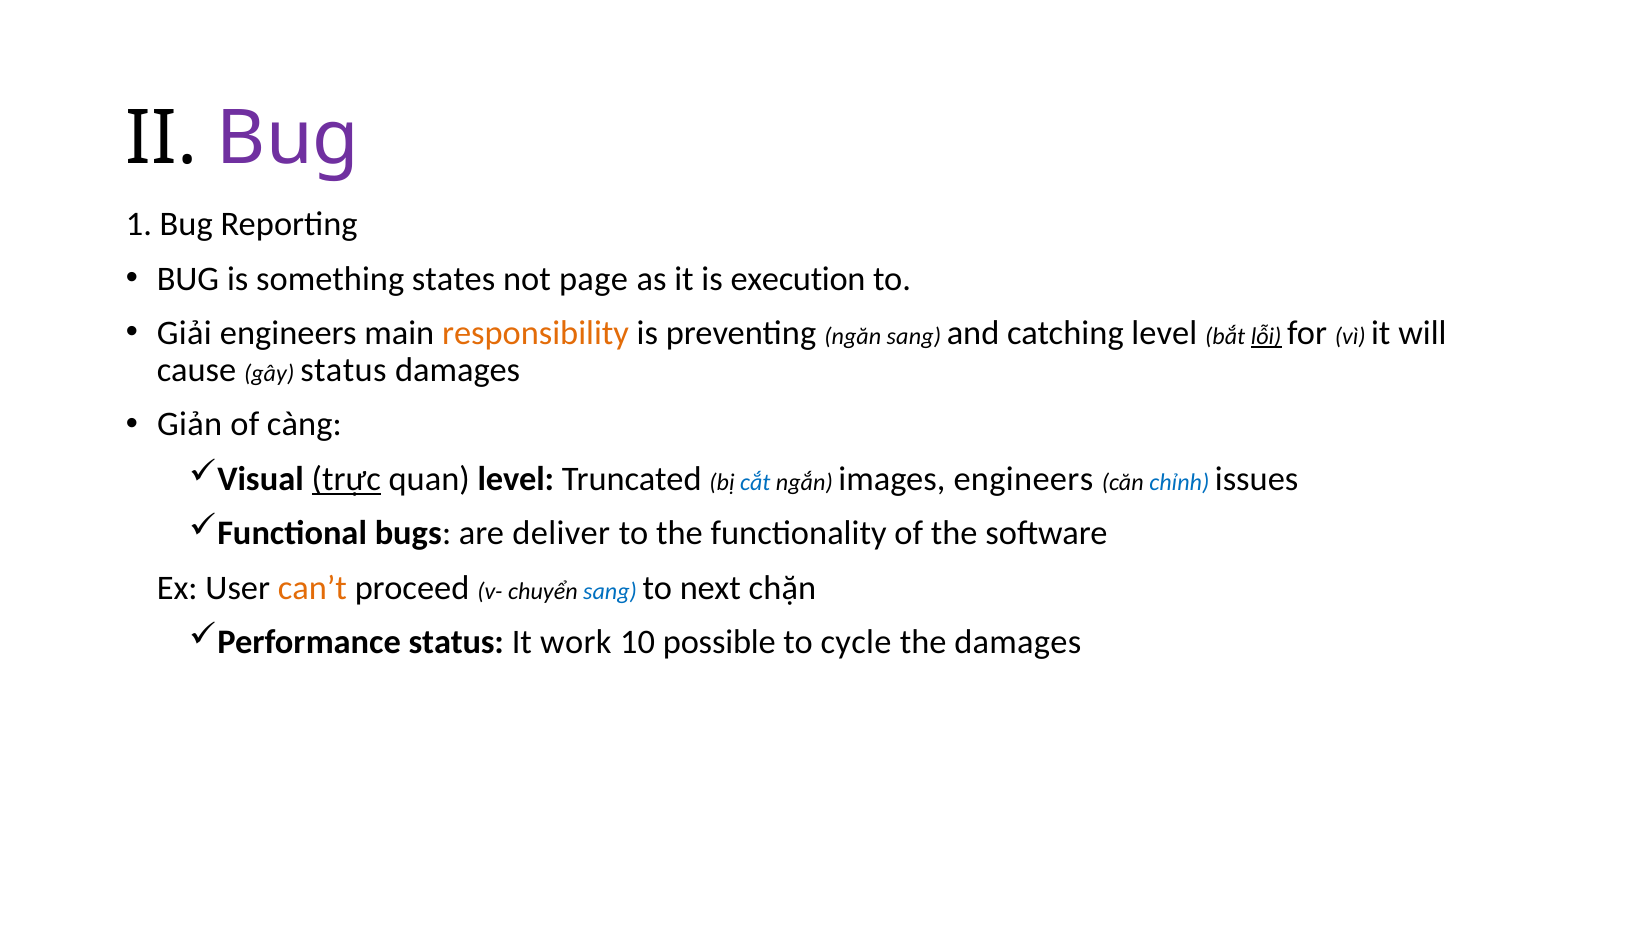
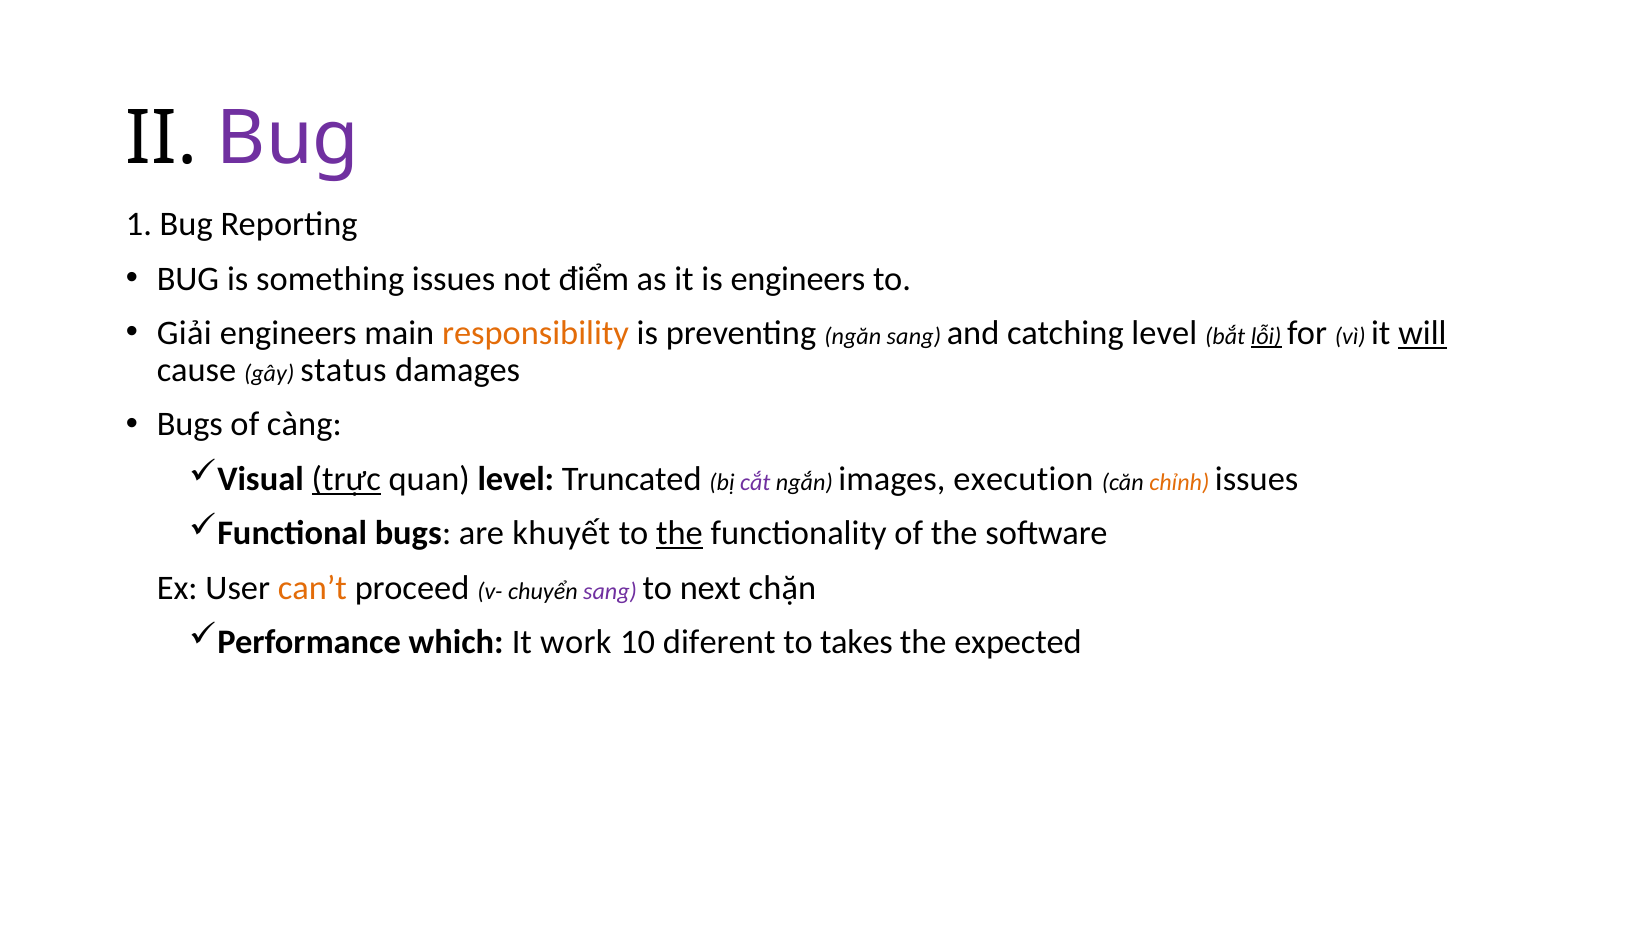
something states: states -> issues
page: page -> điểm
is execution: execution -> engineers
will underline: none -> present
Giản at (190, 425): Giản -> Bugs
cắt colour: blue -> purple
images engineers: engineers -> execution
chỉnh colour: blue -> orange
deliver: deliver -> khuyết
the at (679, 534) underline: none -> present
sang at (610, 592) colour: blue -> purple
Performance status: status -> which
possible: possible -> diferent
cycle: cycle -> takes
the damages: damages -> expected
